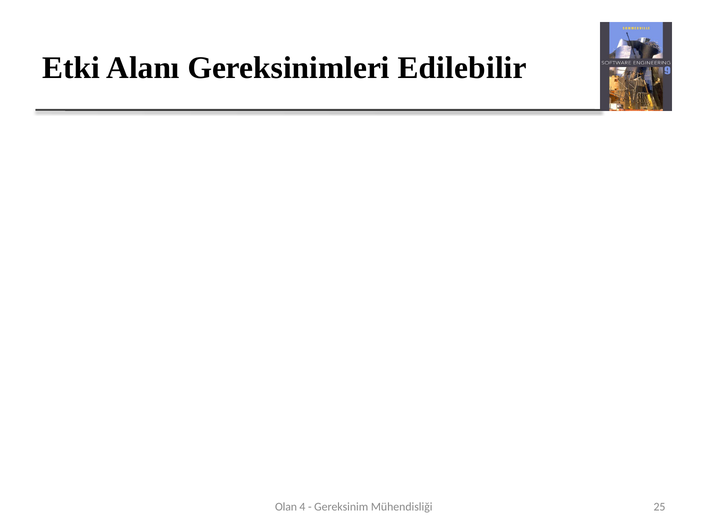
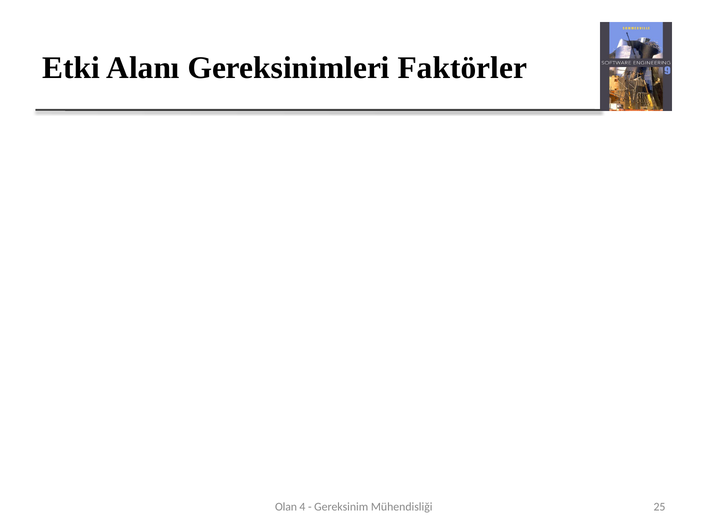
Edilebilir: Edilebilir -> Faktörler
